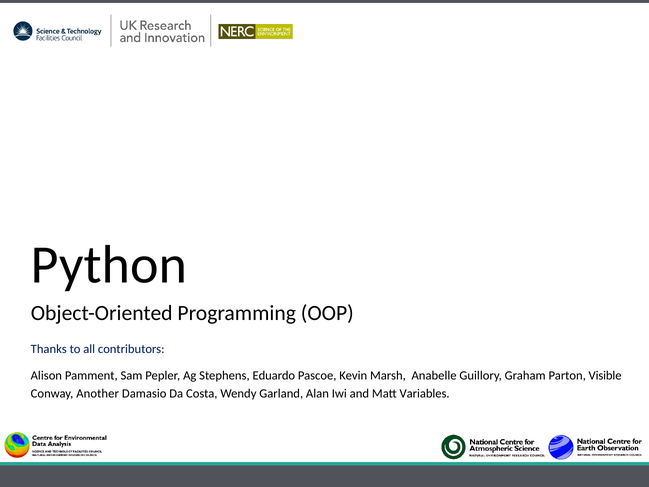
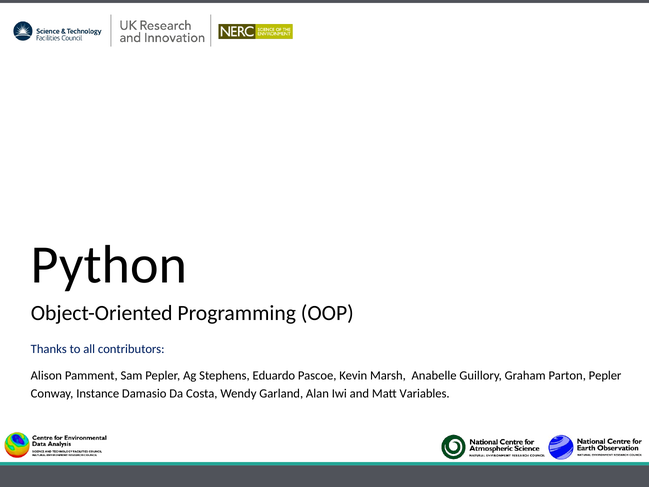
Parton Visible: Visible -> Pepler
Another: Another -> Instance
